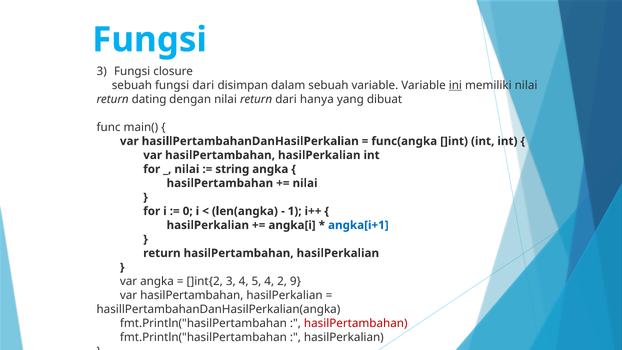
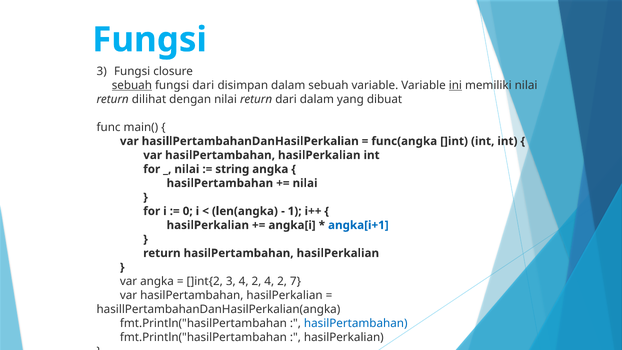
sebuah at (132, 85) underline: none -> present
dating: dating -> dilihat
dari hanya: hanya -> dalam
3 4 5: 5 -> 2
9: 9 -> 7
hasilPertambahan at (356, 323) colour: red -> blue
